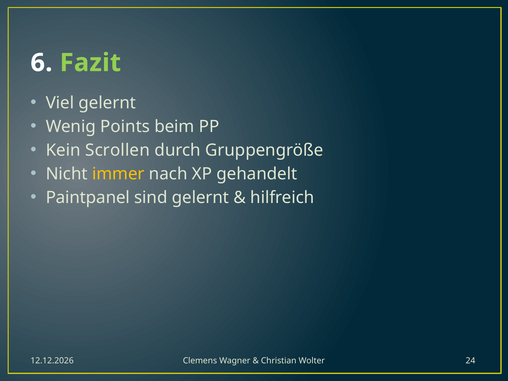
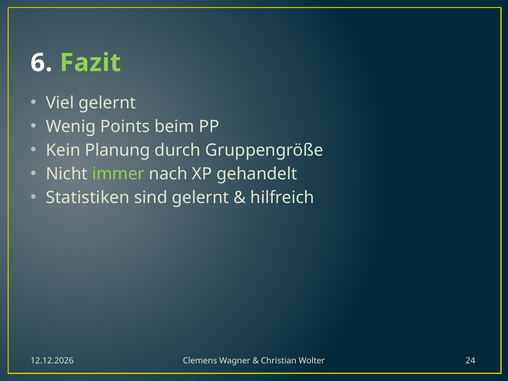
Scrollen: Scrollen -> Planung
immer colour: yellow -> light green
Paintpanel: Paintpanel -> Statistiken
